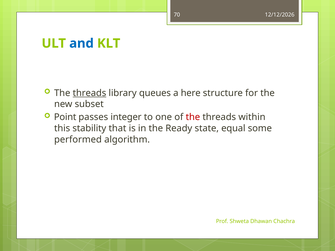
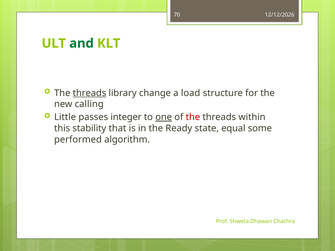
and colour: blue -> green
queues: queues -> change
here: here -> load
subset: subset -> calling
Point: Point -> Little
one underline: none -> present
